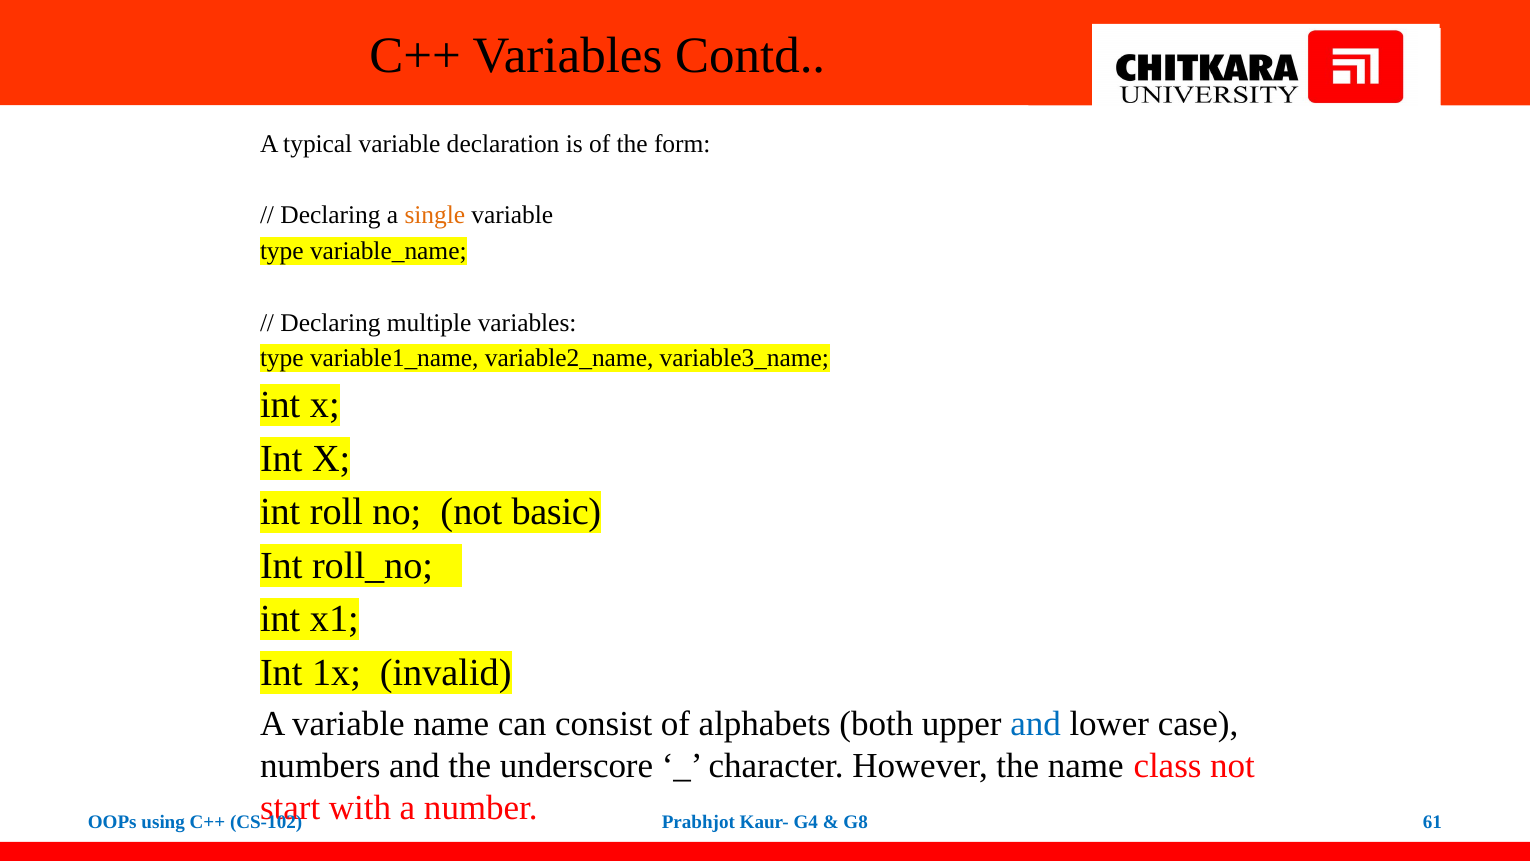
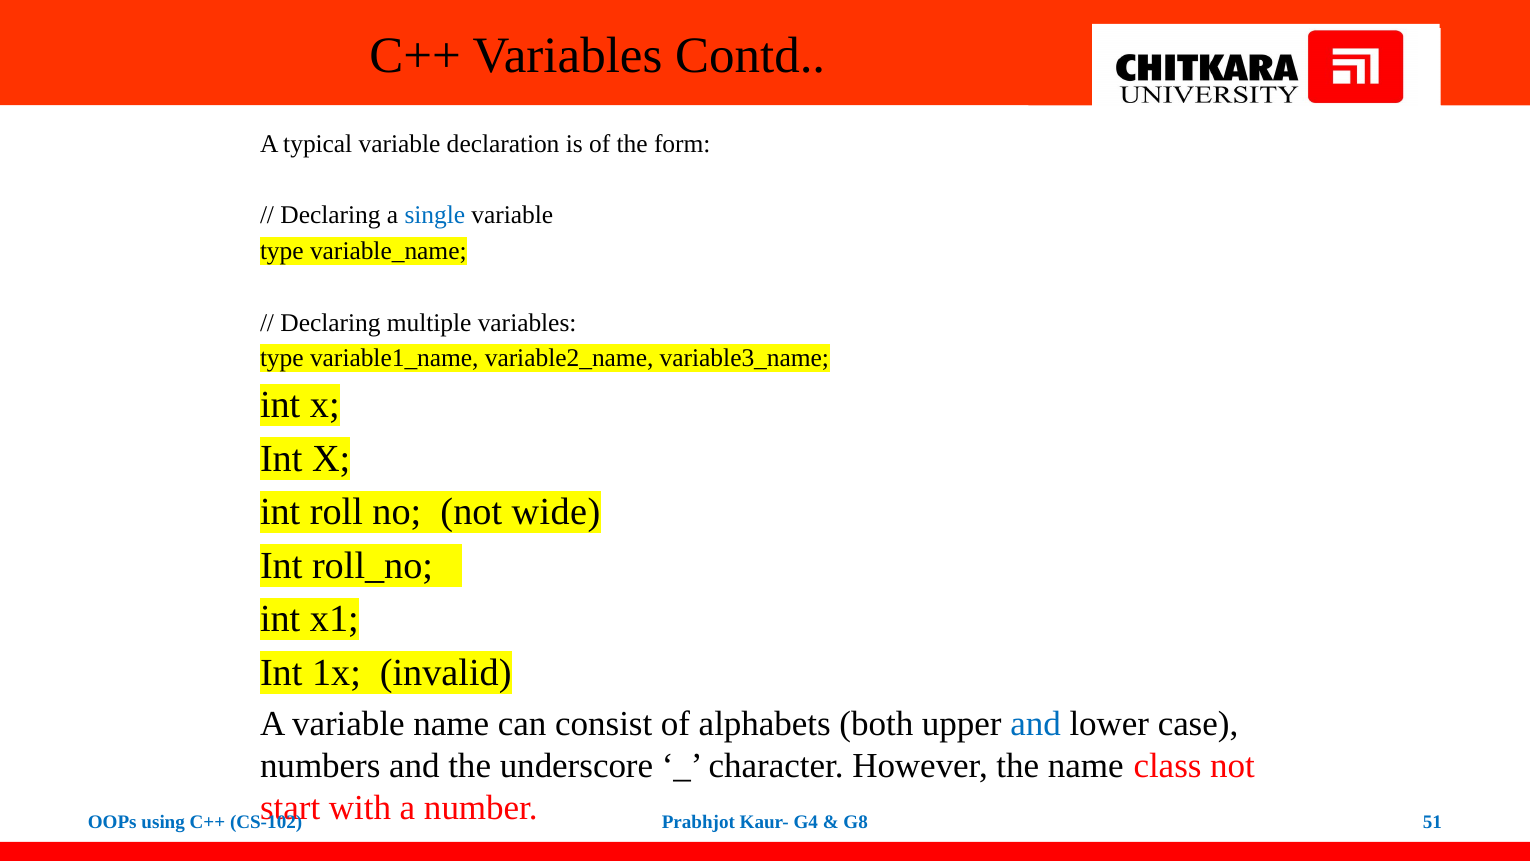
single colour: orange -> blue
basic: basic -> wide
61: 61 -> 51
